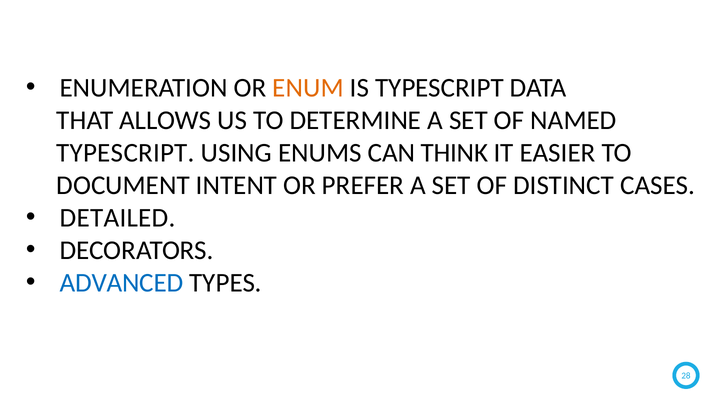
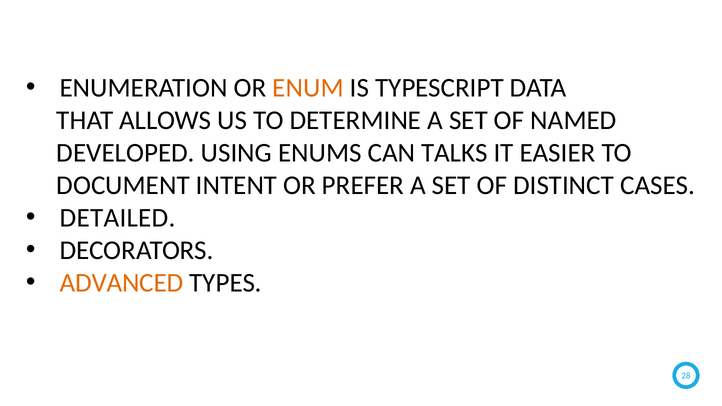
TYPESCRIPT at (126, 153): TYPESCRIPT -> DEVELOPED
THINK: THINK -> TALKS
ADVANCED colour: blue -> orange
